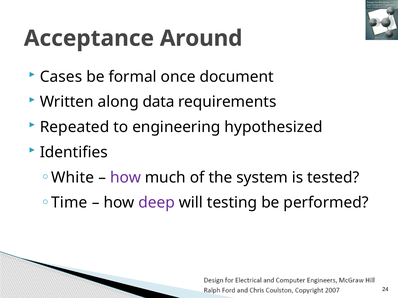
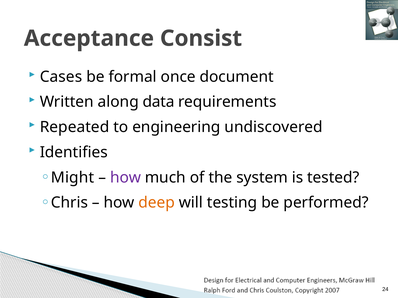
Around: Around -> Consist
hypothesized: hypothesized -> undiscovered
White: White -> Might
Time: Time -> Chris
deep colour: purple -> orange
